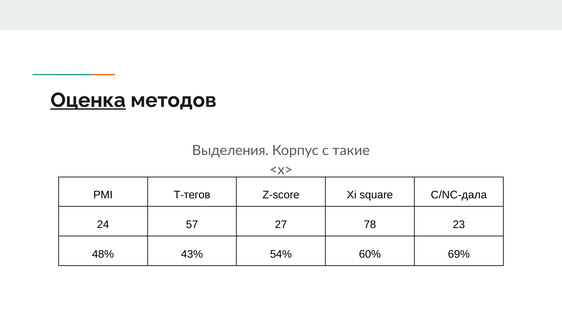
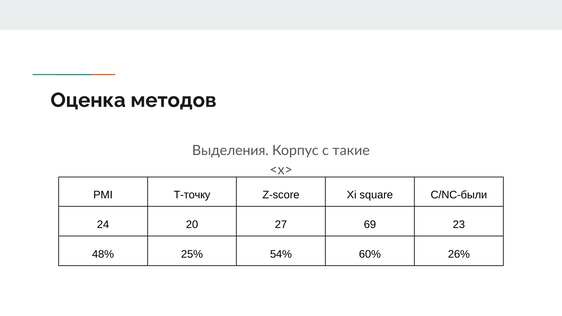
Оценка underline: present -> none
T-тегов: T-тегов -> T-точку
C/NC-дала: C/NC-дала -> C/NC-были
57: 57 -> 20
78: 78 -> 69
43%: 43% -> 25%
69%: 69% -> 26%
